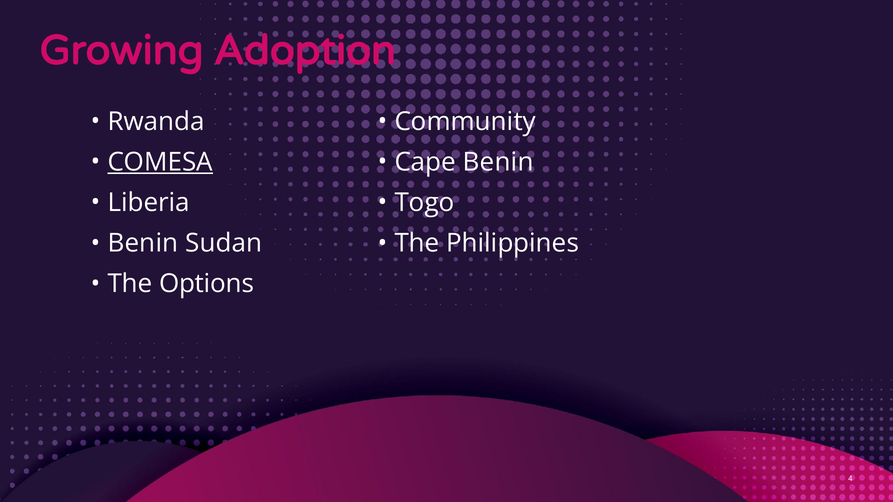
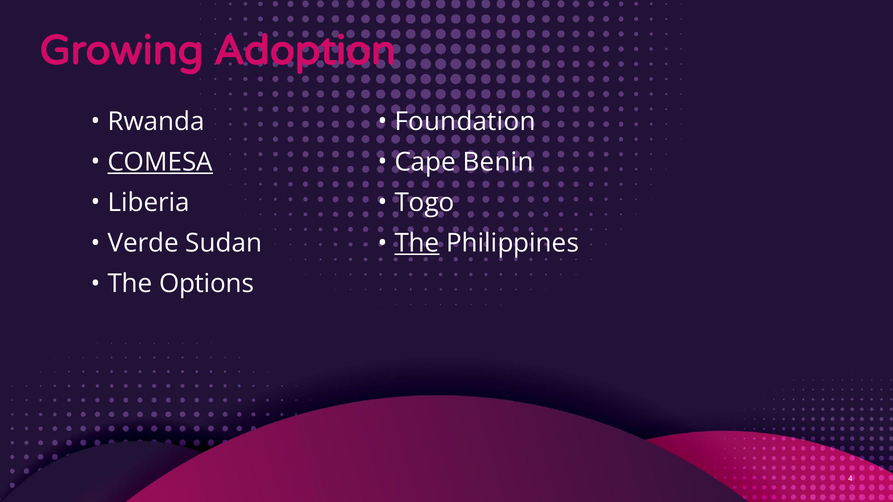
Community: Community -> Foundation
Benin at (143, 243): Benin -> Verde
The at (417, 243) underline: none -> present
